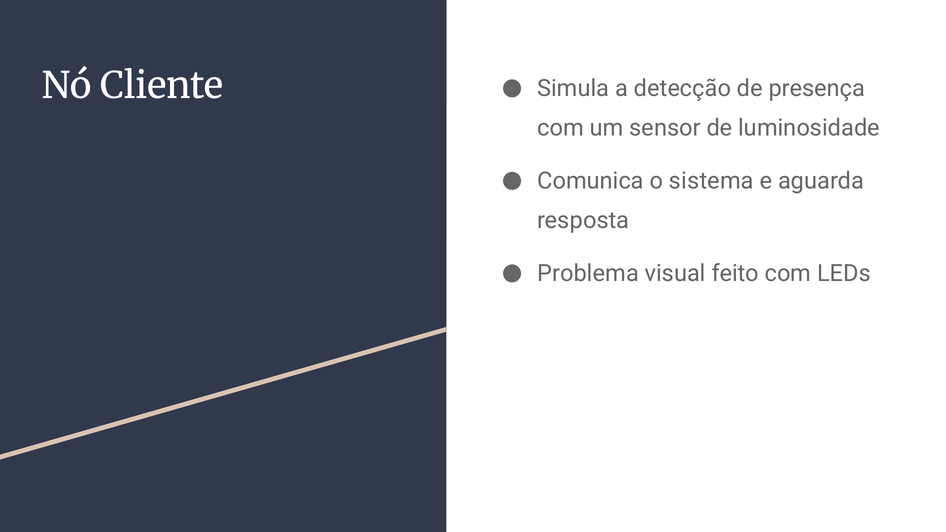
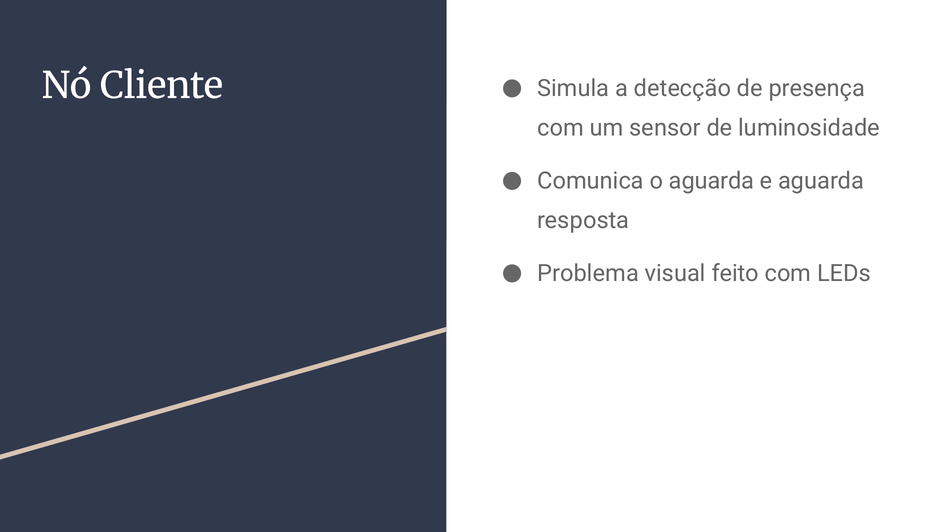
o sistema: sistema -> aguarda
